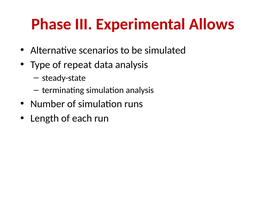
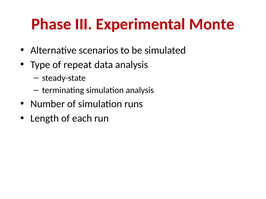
Allows: Allows -> Monte
